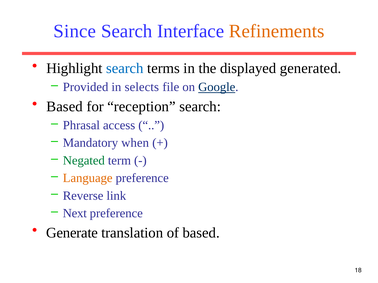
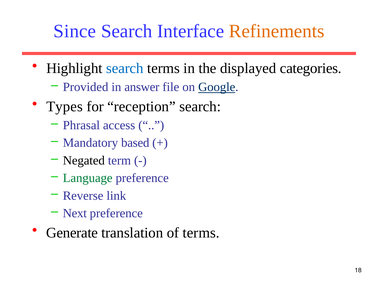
generated: generated -> categories
selects: selects -> answer
Based at (65, 107): Based -> Types
when: when -> based
Negated colour: green -> black
Language colour: orange -> green
of based: based -> terms
